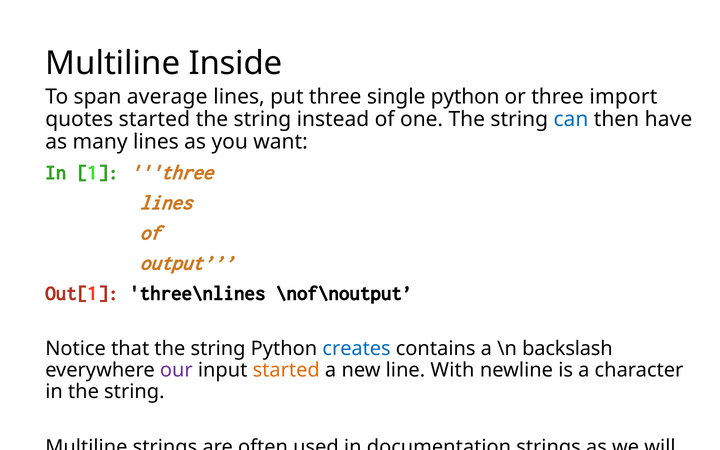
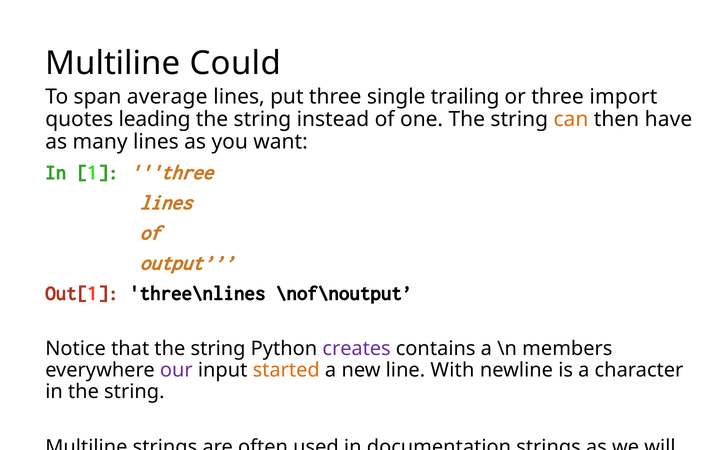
Inside: Inside -> Could
single python: python -> trailing
quotes started: started -> leading
can colour: blue -> orange
creates colour: blue -> purple
backslash: backslash -> members
